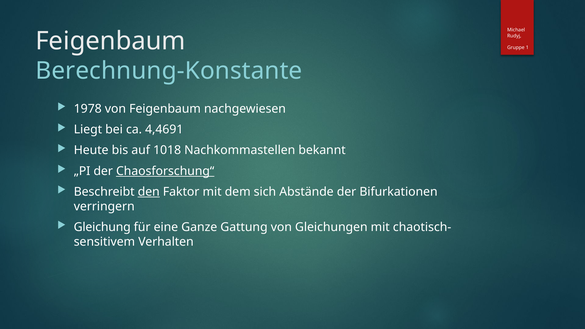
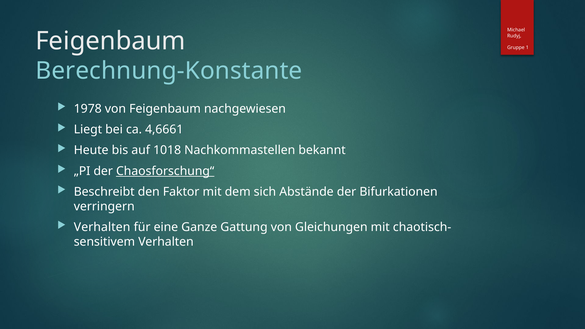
4,4691: 4,4691 -> 4,6661
den underline: present -> none
Gleichung at (102, 227): Gleichung -> Verhalten
